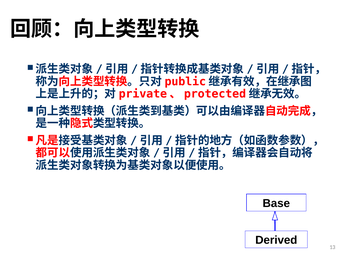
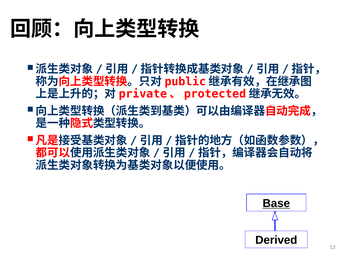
Base underline: none -> present
